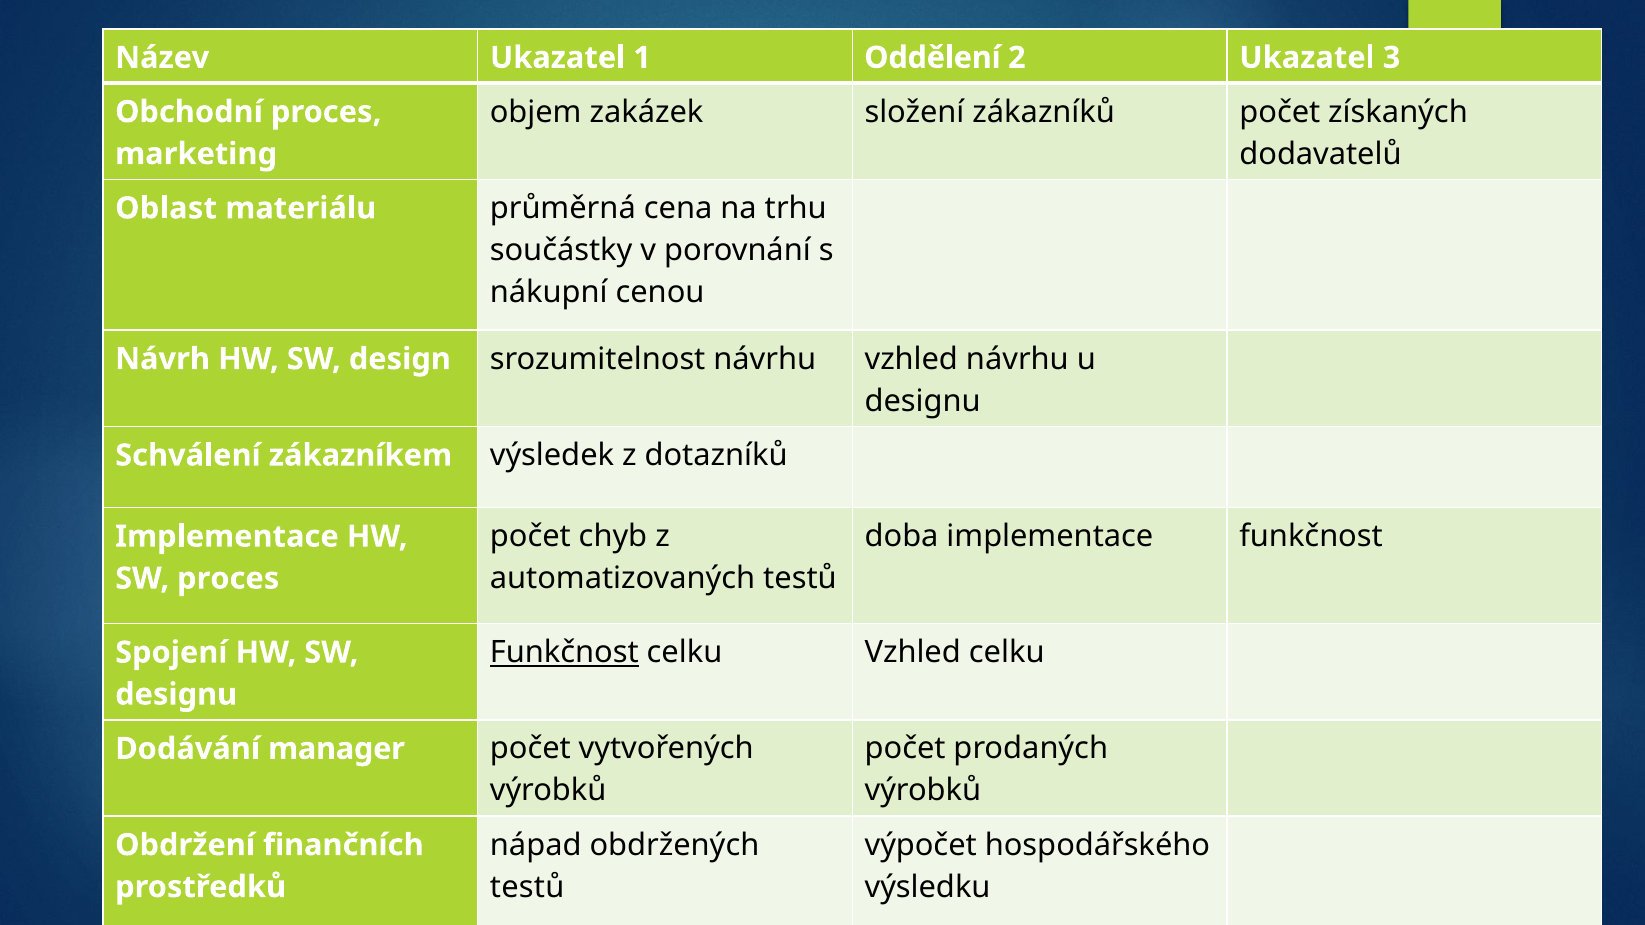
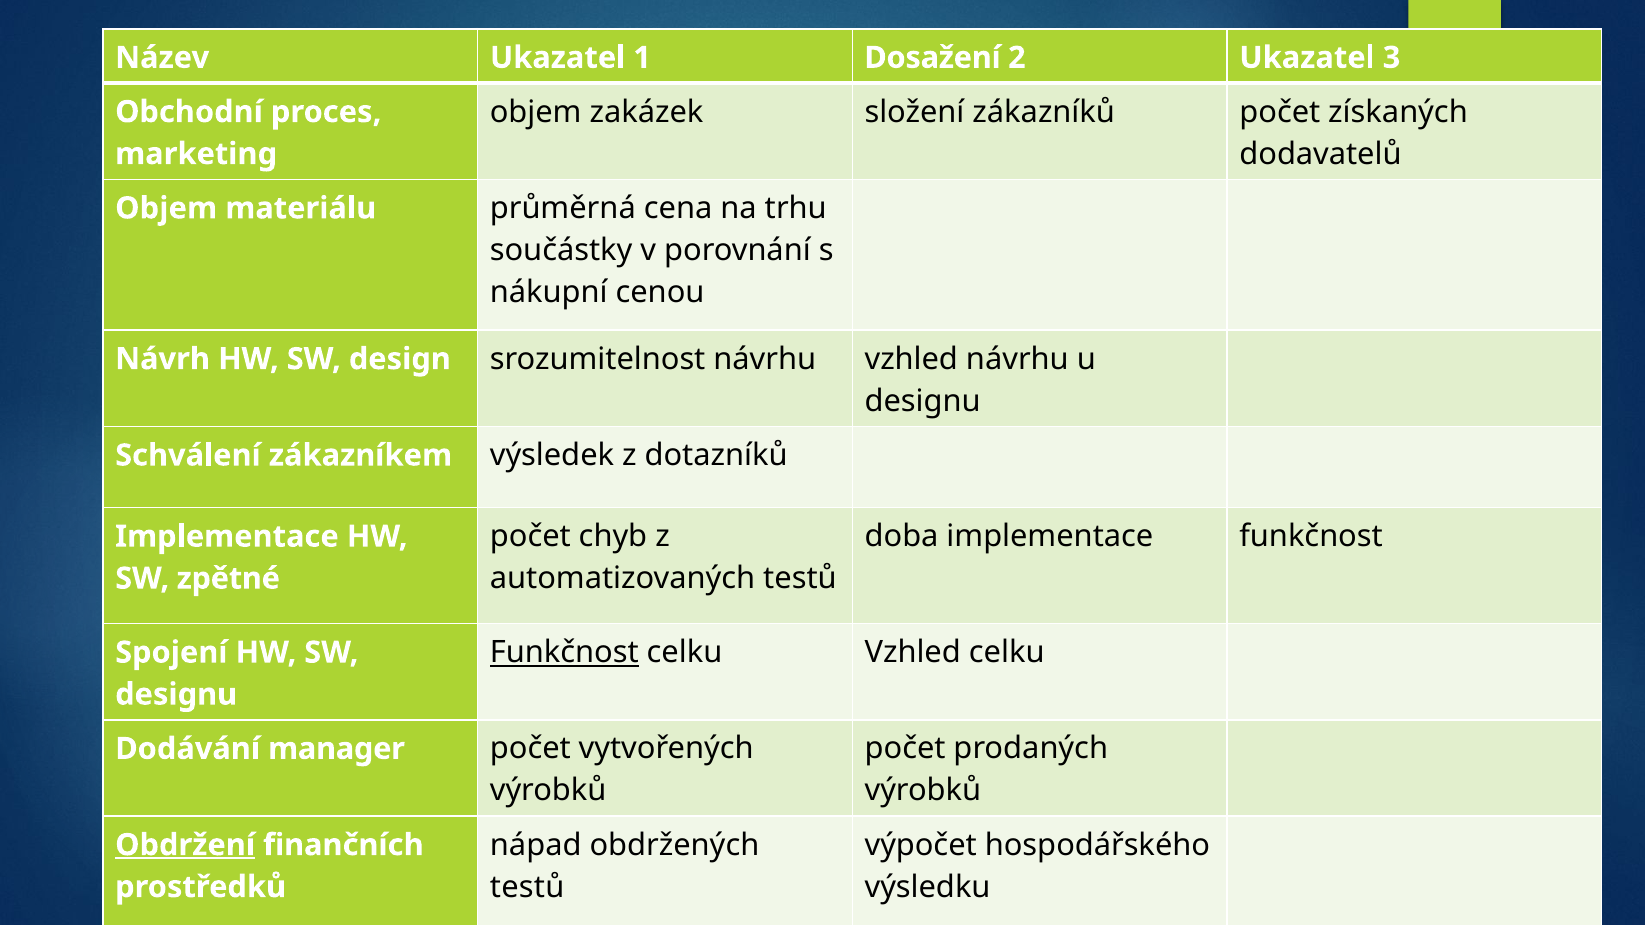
Oddělení: Oddělení -> Dosažení
Oblast at (166, 208): Oblast -> Objem
SW proces: proces -> zpětné
Obdržení underline: none -> present
